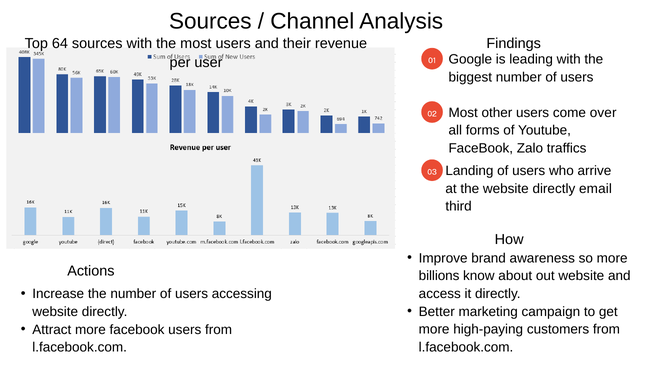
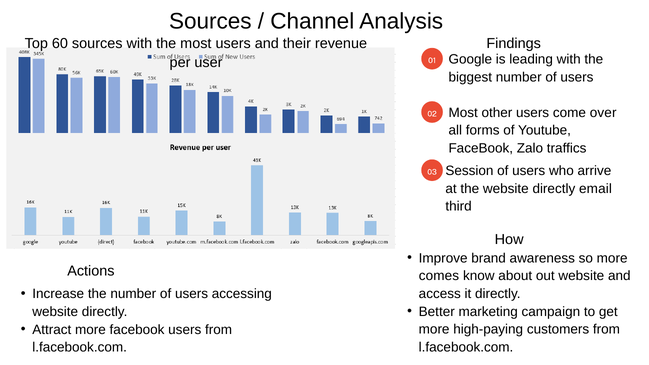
64: 64 -> 60
Landing: Landing -> Session
billions: billions -> comes
